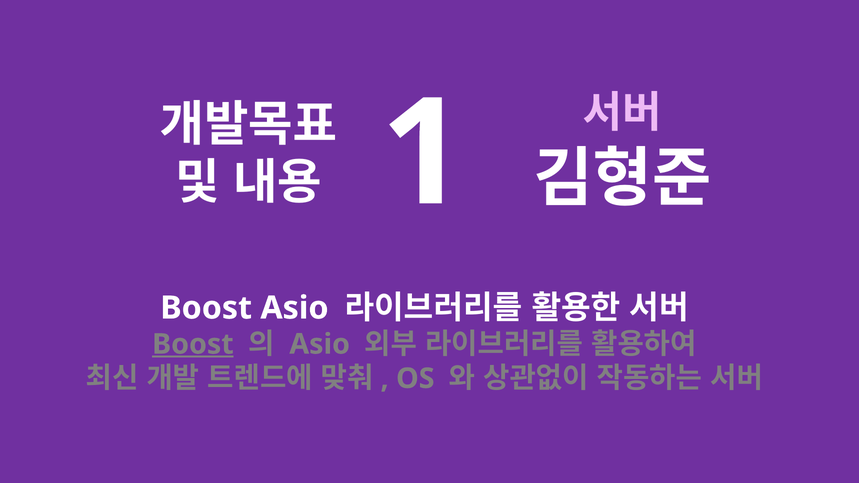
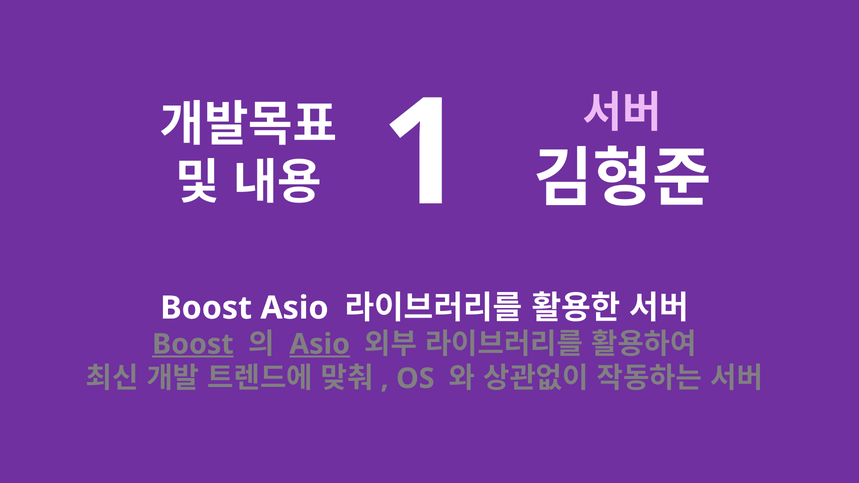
Asio at (320, 344) underline: none -> present
